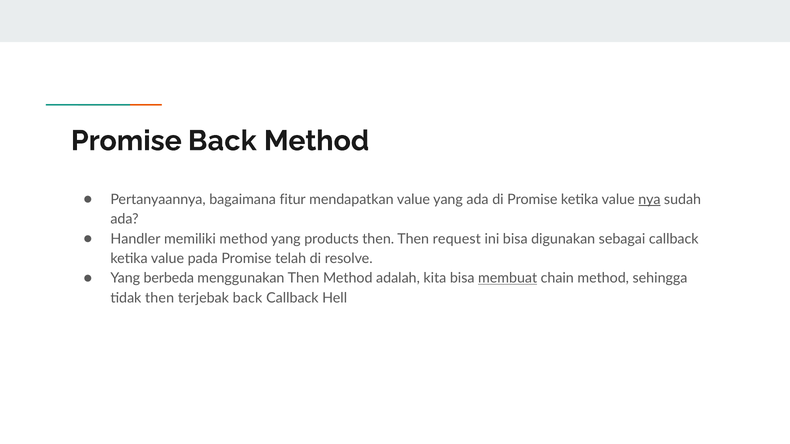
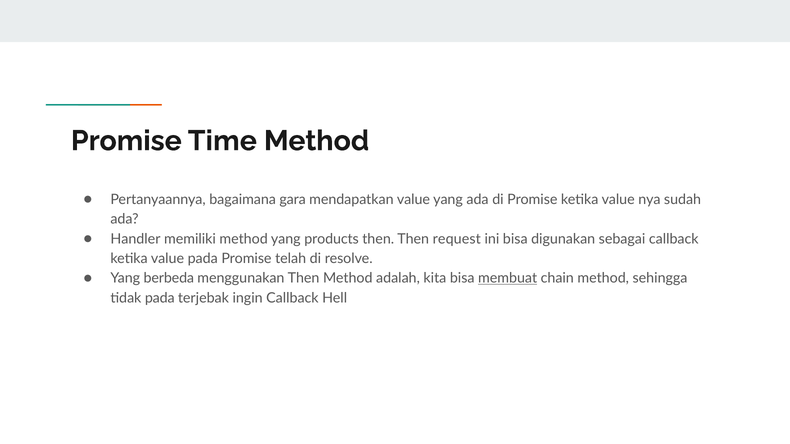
Promise Back: Back -> Time
fitur: fitur -> gara
nya underline: present -> none
tidak then: then -> pada
terjebak back: back -> ingin
